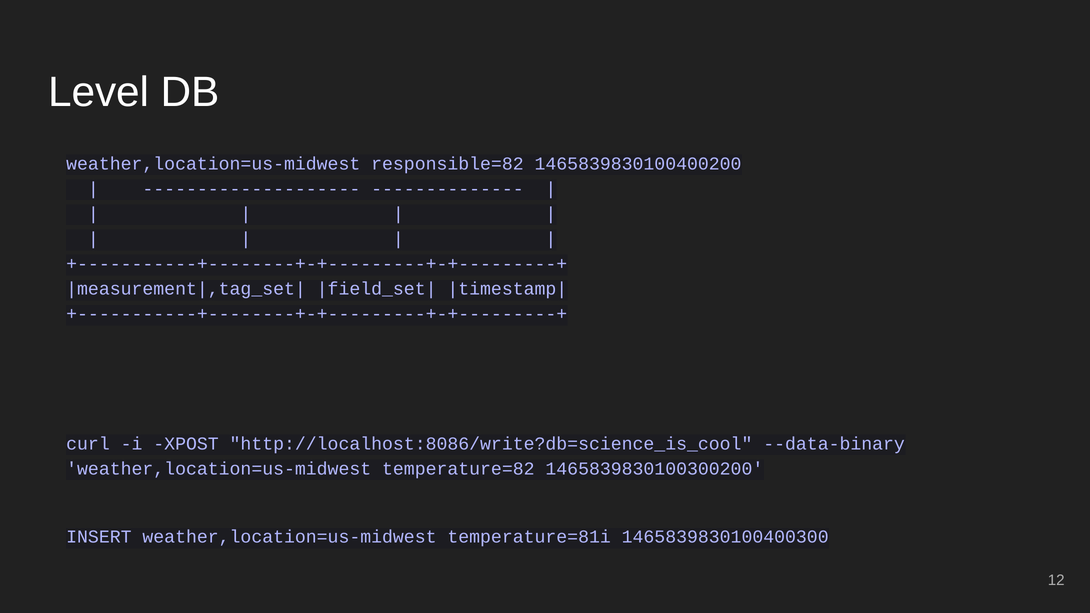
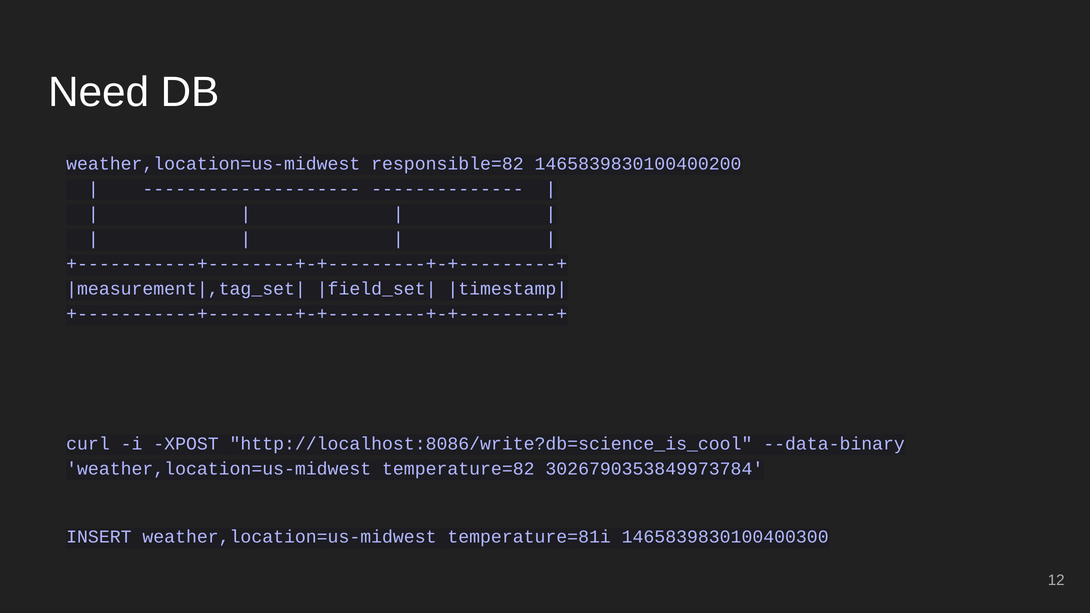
Level: Level -> Need
1465839830100300200: 1465839830100300200 -> 3026790353849973784
